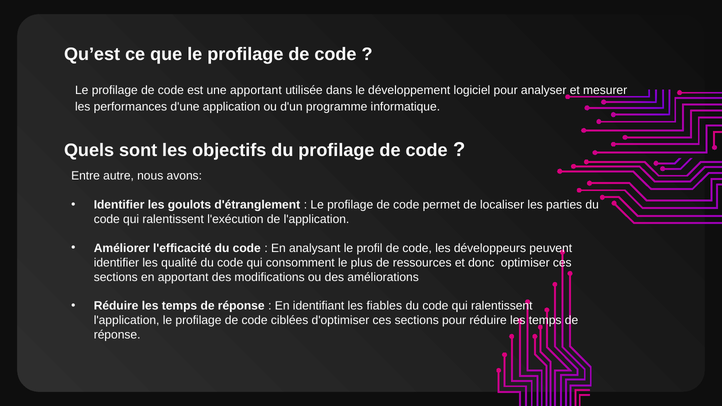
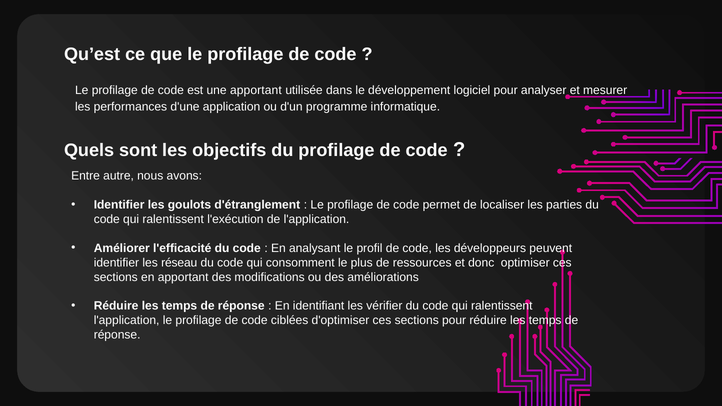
qualité: qualité -> réseau
fiables: fiables -> vérifier
